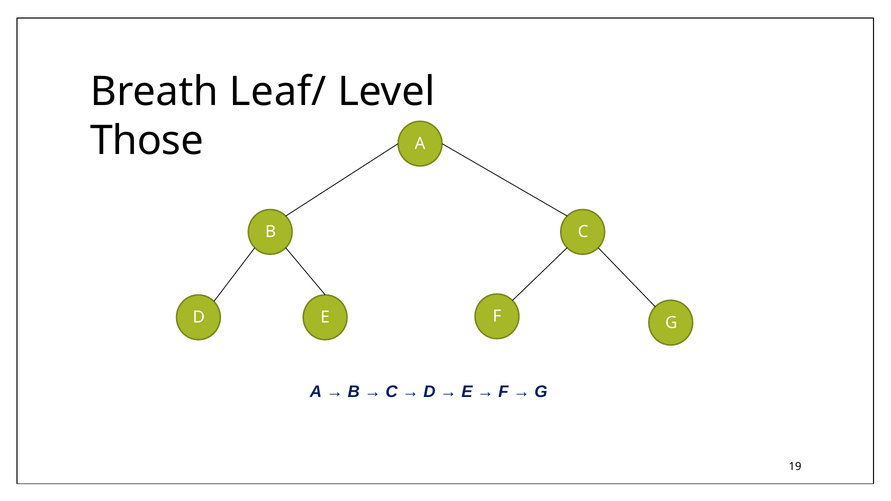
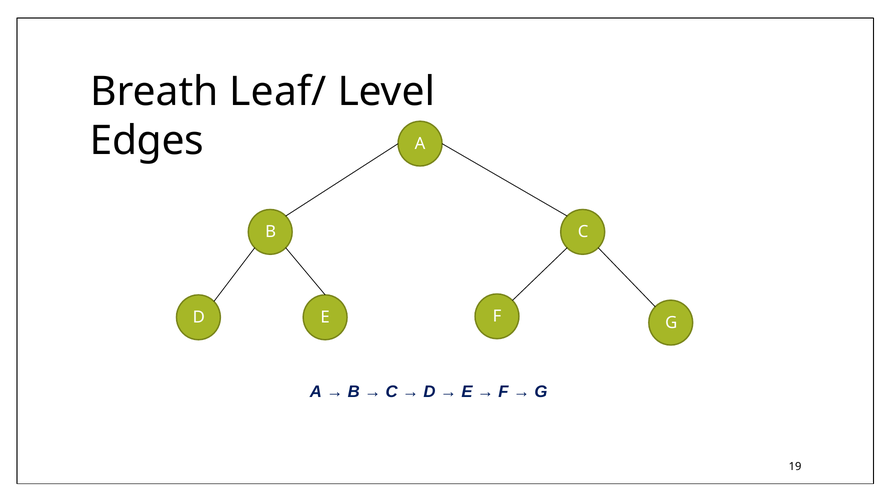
Those: Those -> Edges
